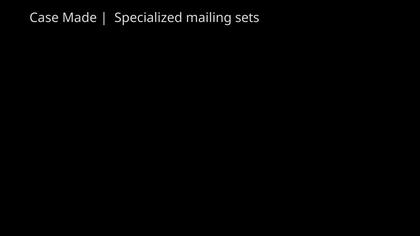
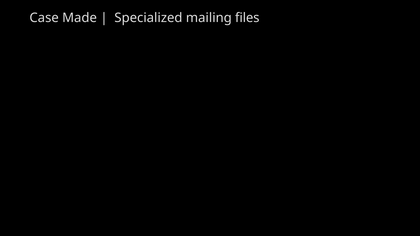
sets: sets -> files
